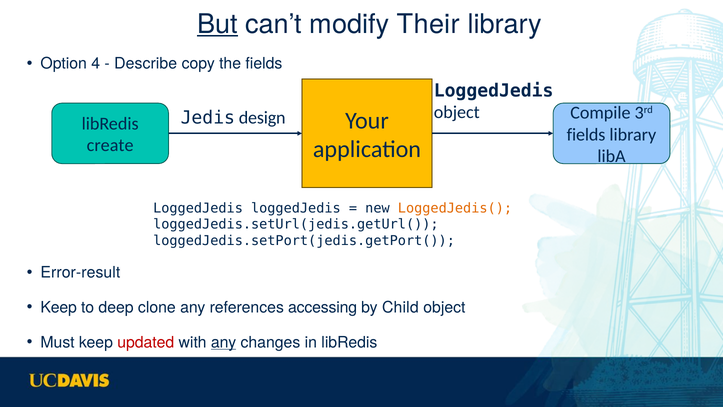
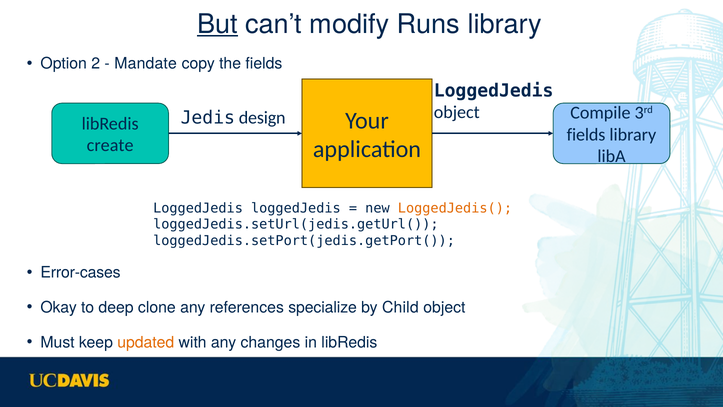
Their: Their -> Runs
4: 4 -> 2
Describe: Describe -> Mandate
Error-result: Error-result -> Error-cases
Keep at (59, 307): Keep -> Okay
accessing: accessing -> specialize
updated colour: red -> orange
any at (224, 342) underline: present -> none
